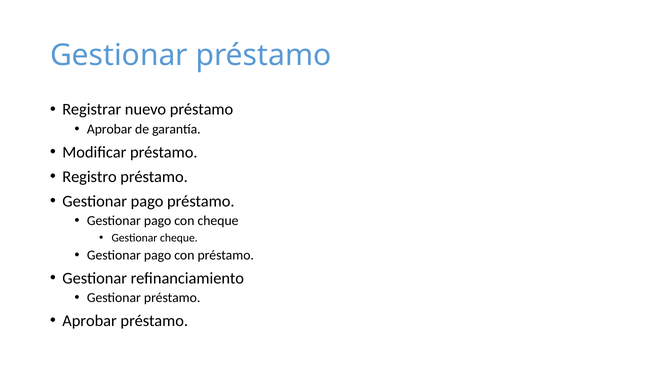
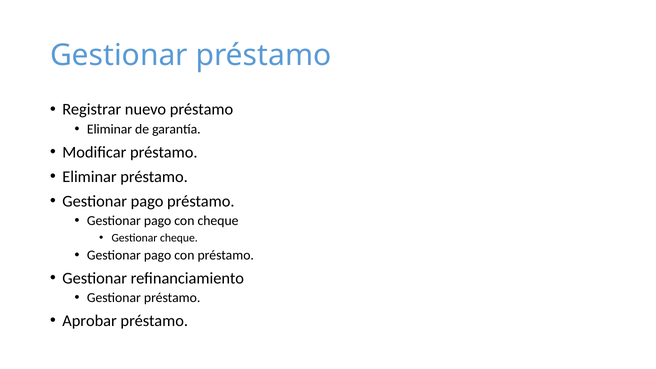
Aprobar at (109, 129): Aprobar -> Eliminar
Registro at (89, 177): Registro -> Eliminar
